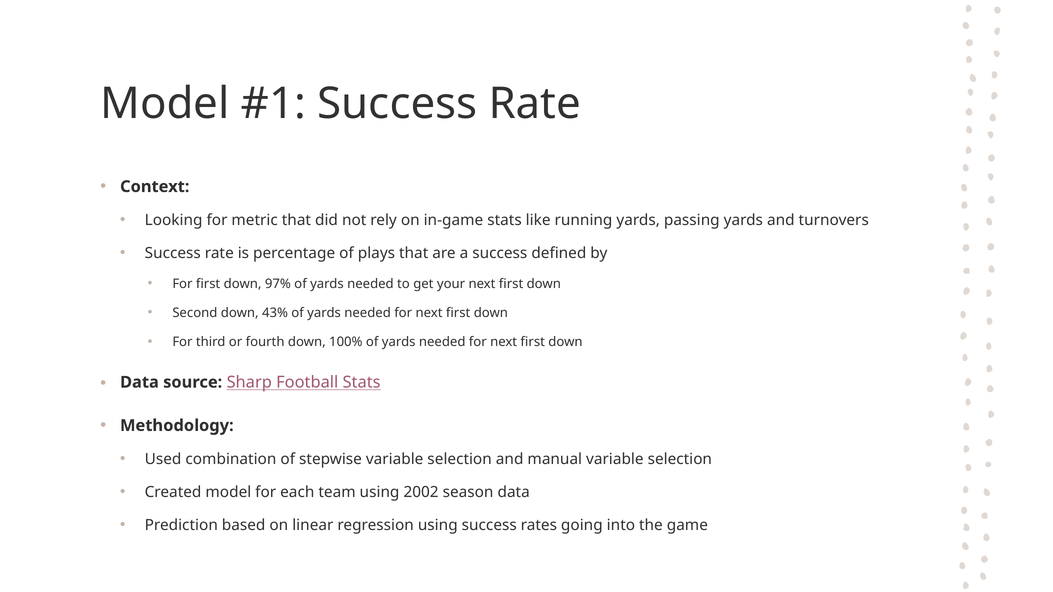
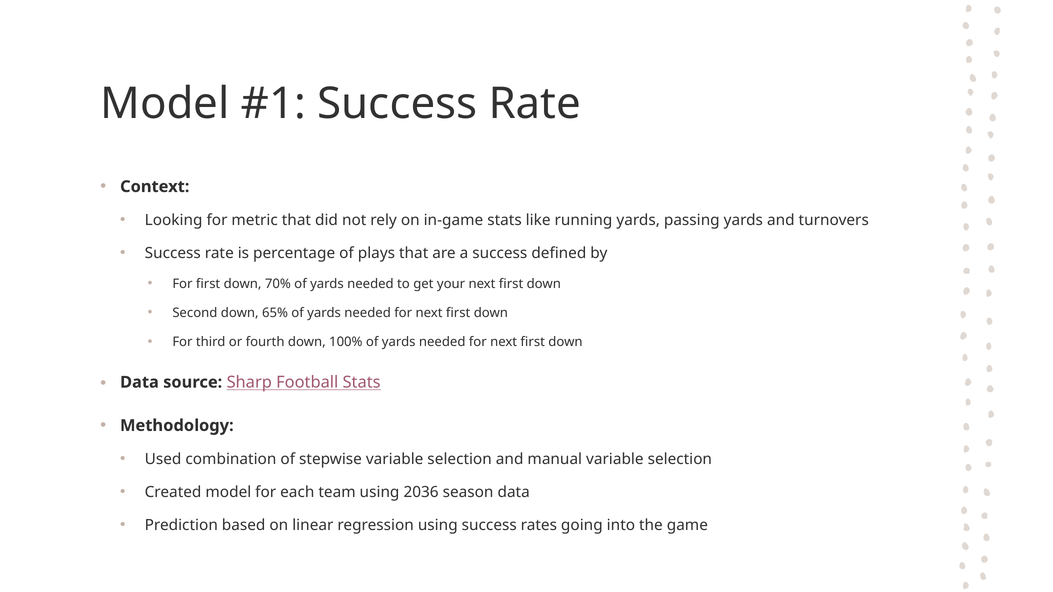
97%: 97% -> 70%
43%: 43% -> 65%
2002: 2002 -> 2036
